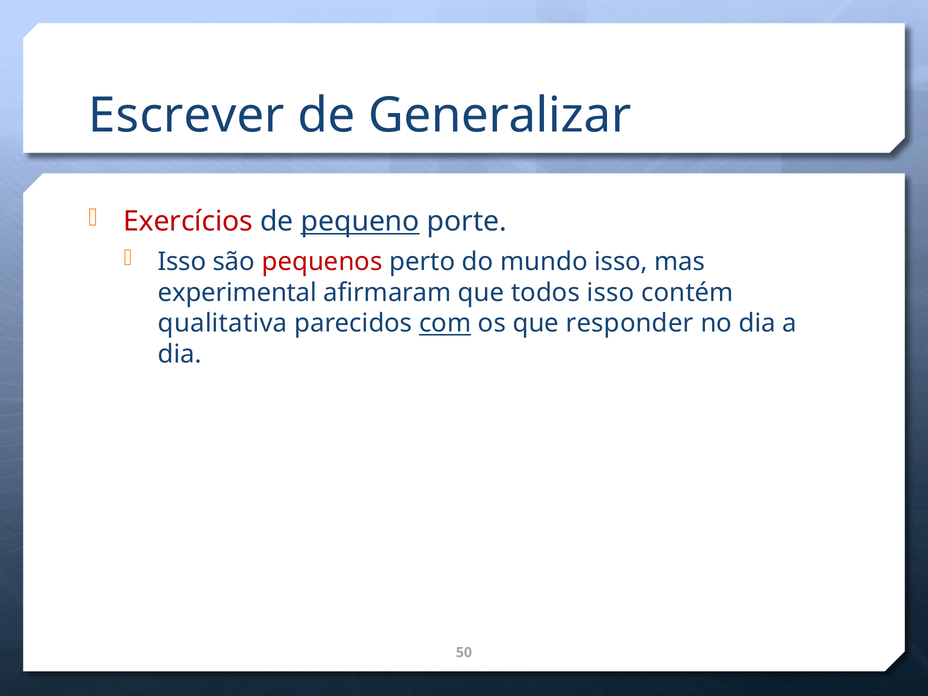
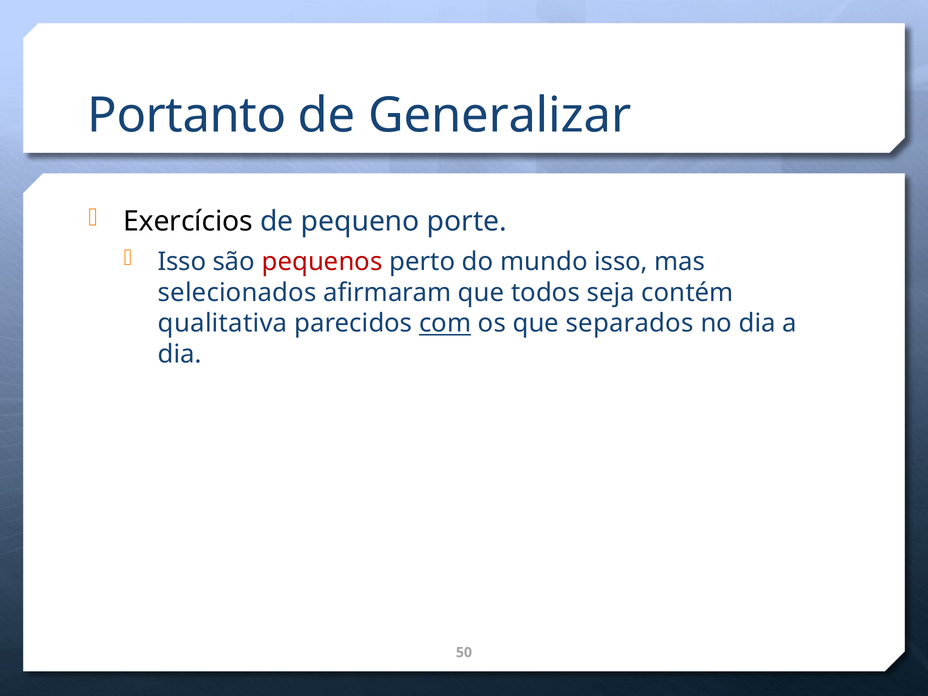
Escrever: Escrever -> Portanto
Exercícios colour: red -> black
pequeno underline: present -> none
experimental: experimental -> selecionados
todos isso: isso -> seja
responder: responder -> separados
